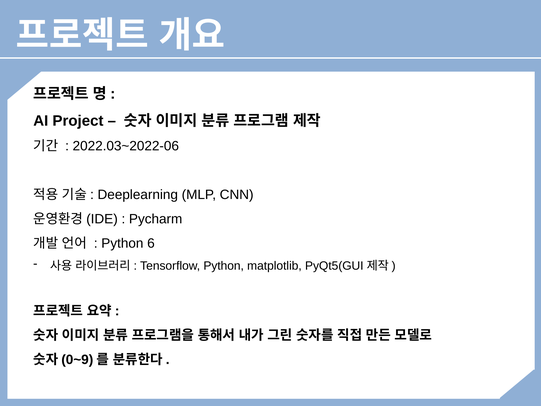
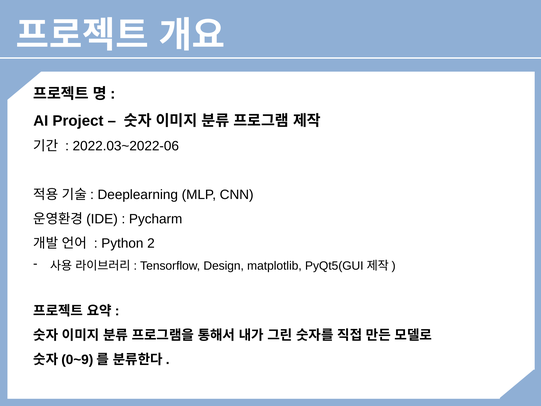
6: 6 -> 2
Tensorflow Python: Python -> Design
